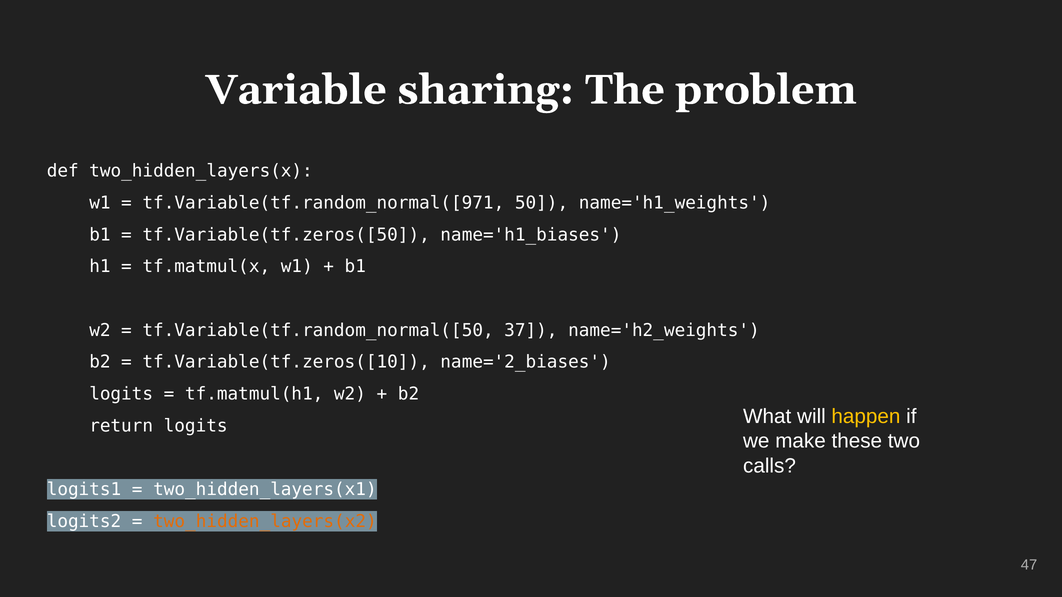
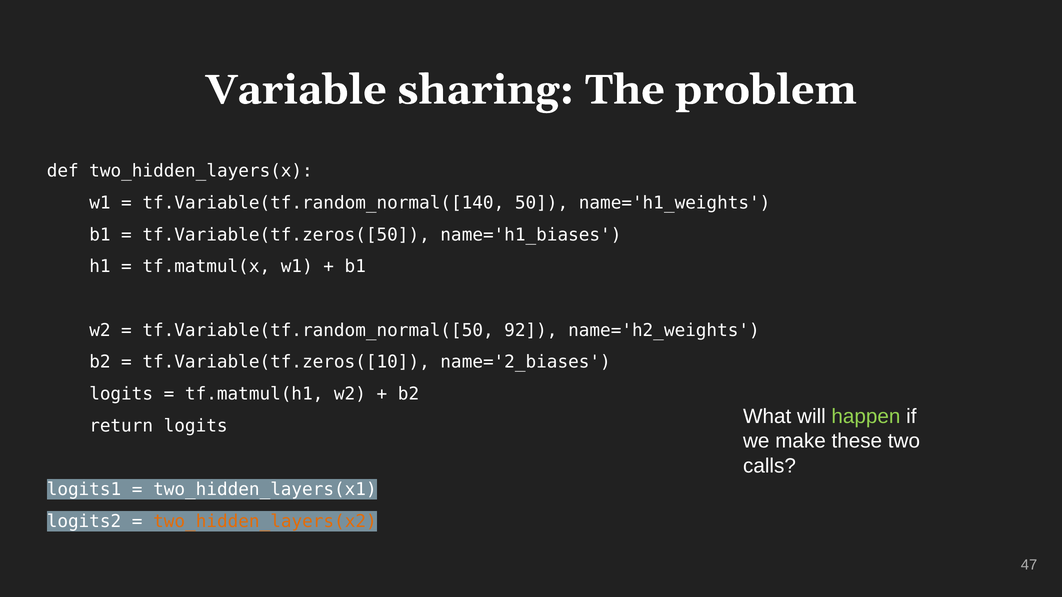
tf.Variable(tf.random_normal([971: tf.Variable(tf.random_normal([971 -> tf.Variable(tf.random_normal([140
37: 37 -> 92
happen colour: yellow -> light green
